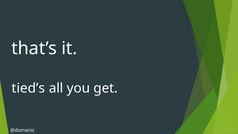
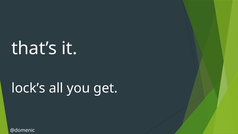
tied’s: tied’s -> lock’s
